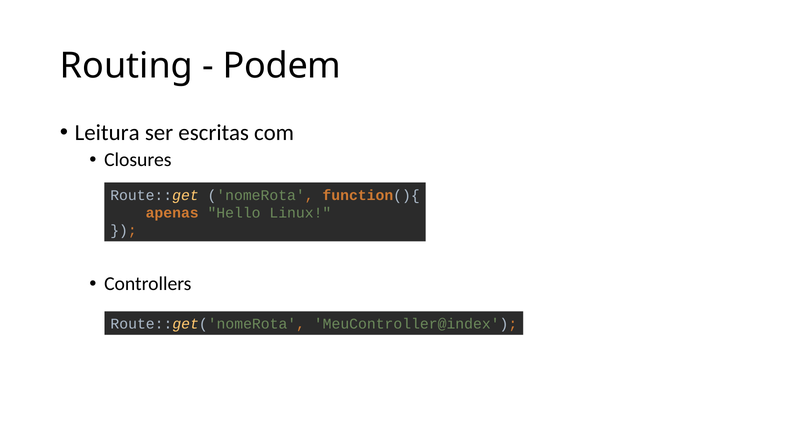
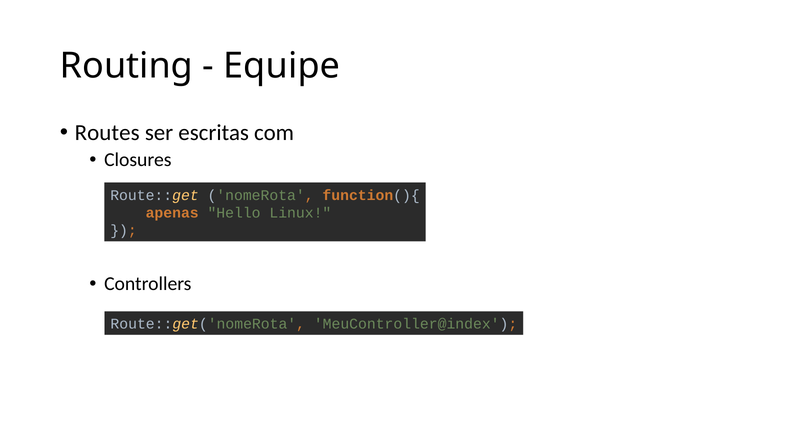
Podem: Podem -> Equipe
Leitura: Leitura -> Routes
